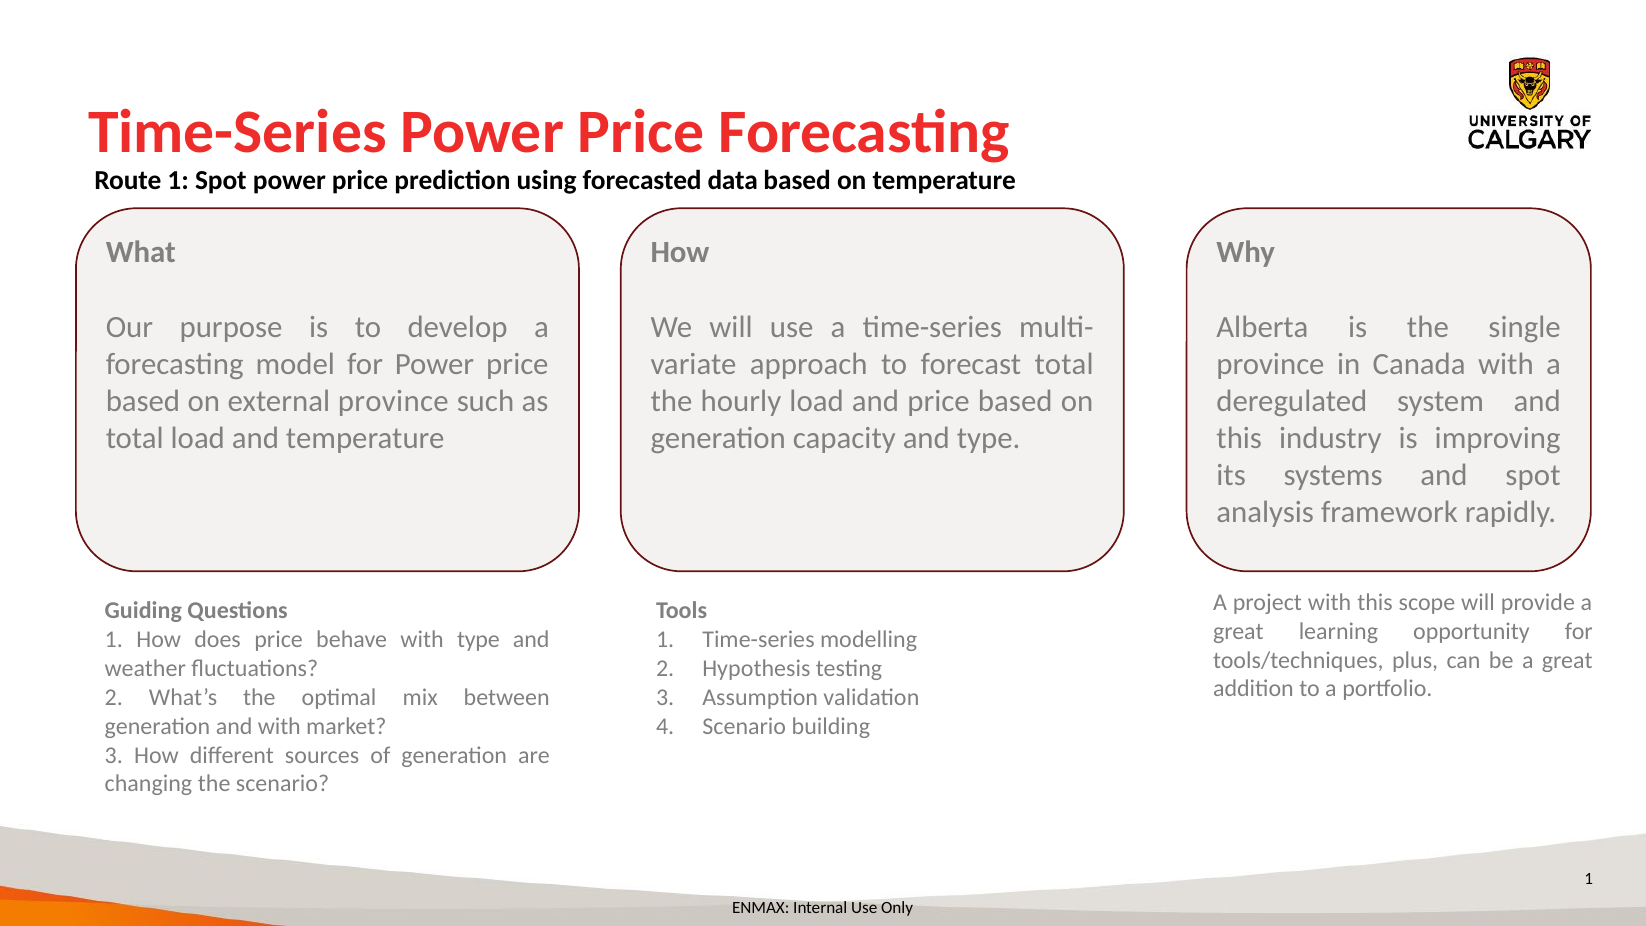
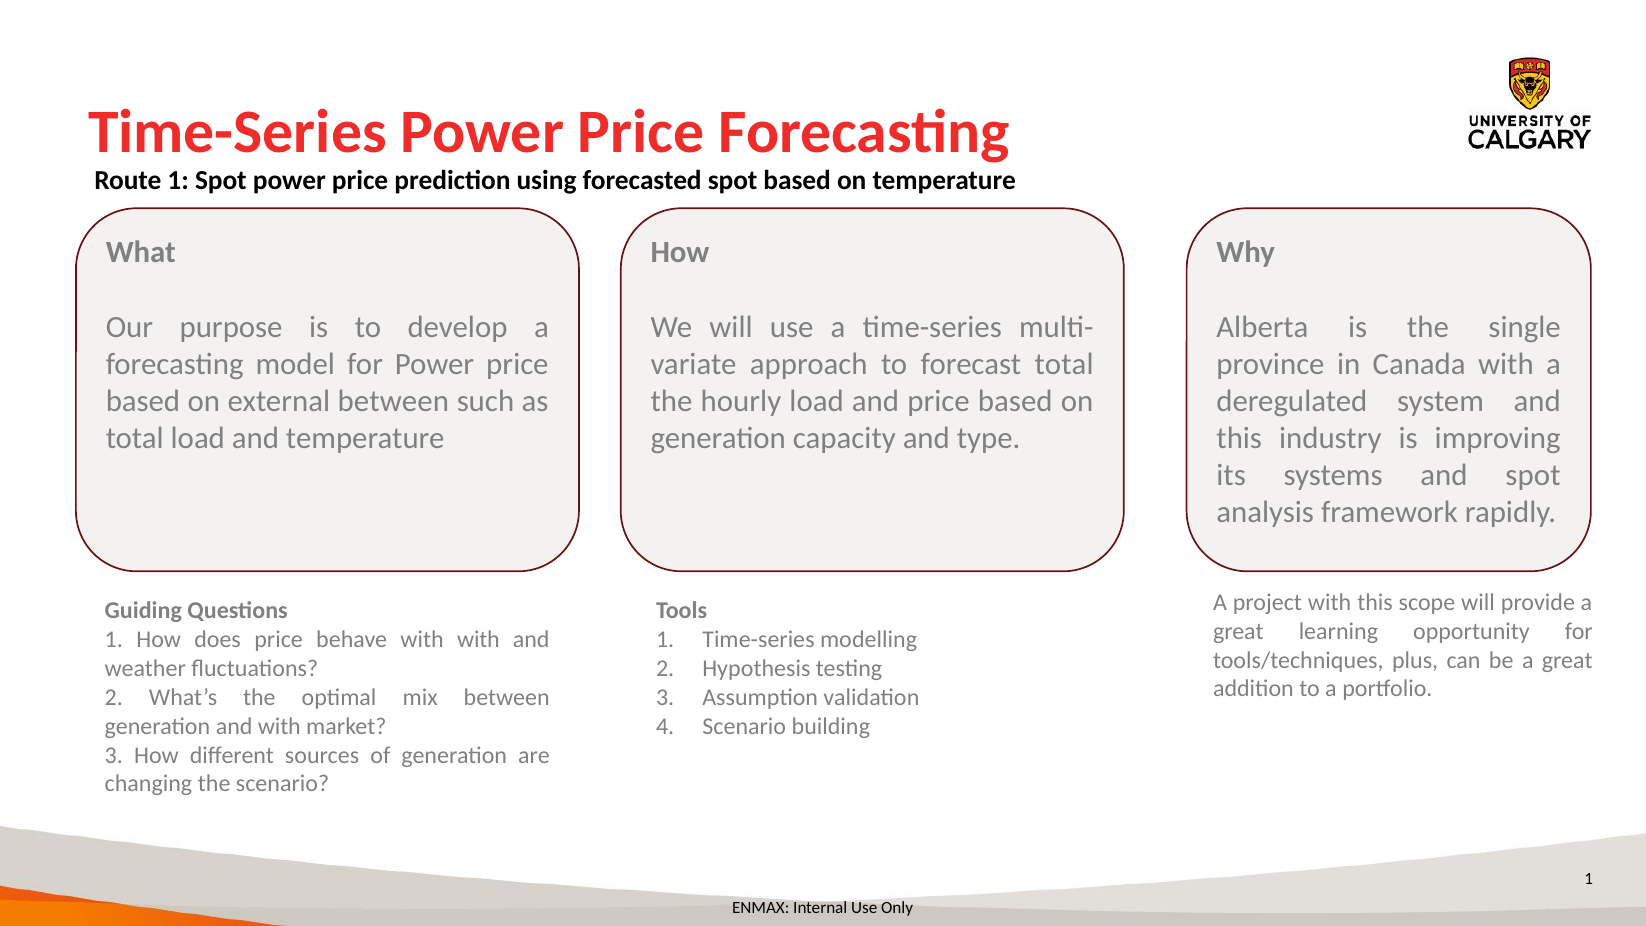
forecasted data: data -> spot
external province: province -> between
with type: type -> with
